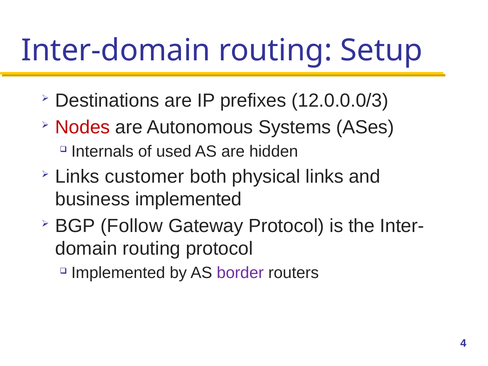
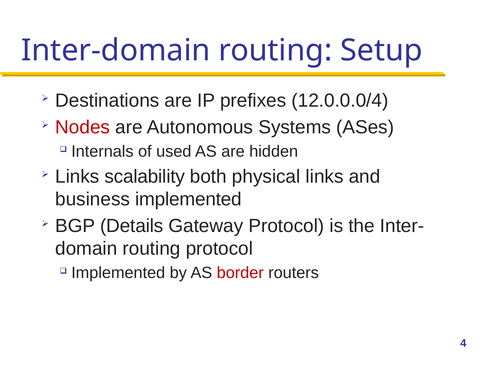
12.0.0.0/3: 12.0.0.0/3 -> 12.0.0.0/4
customer: customer -> scalability
Follow: Follow -> Details
border colour: purple -> red
